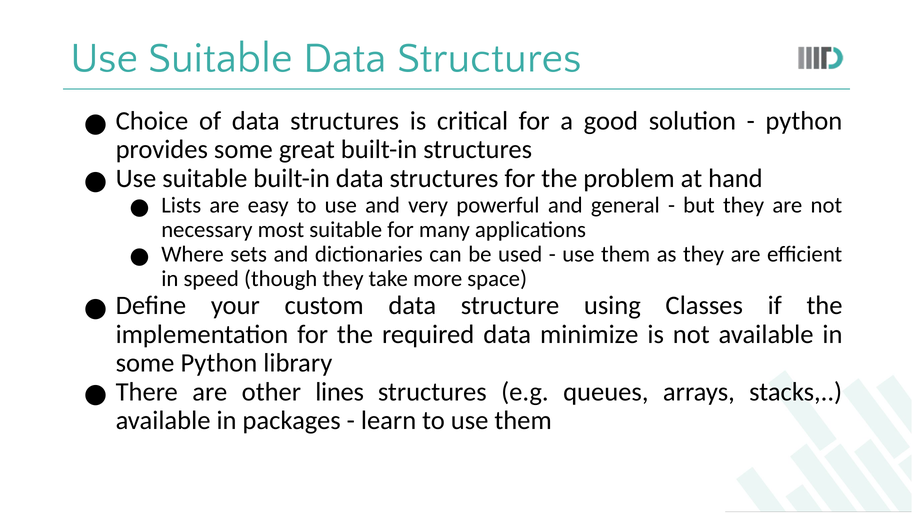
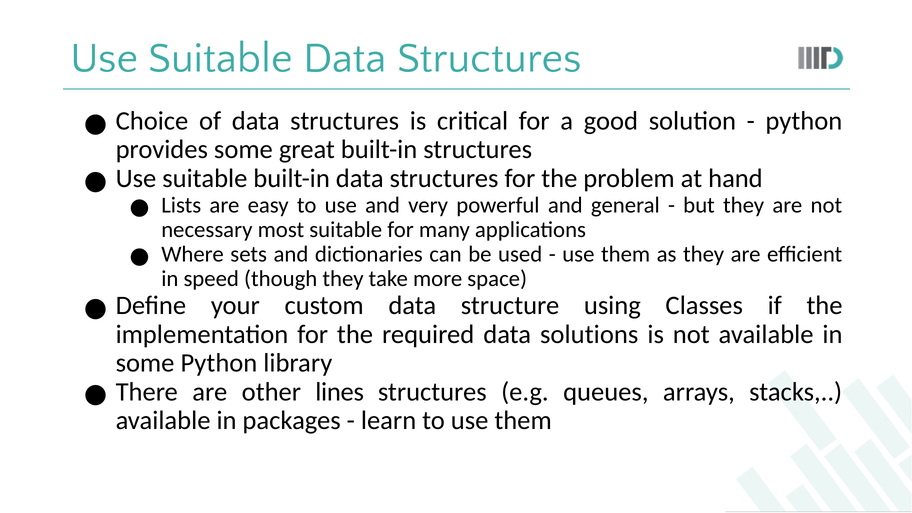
minimize: minimize -> solutions
